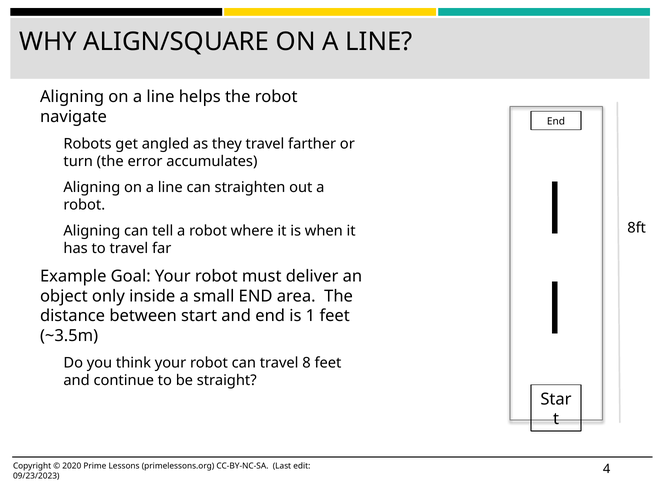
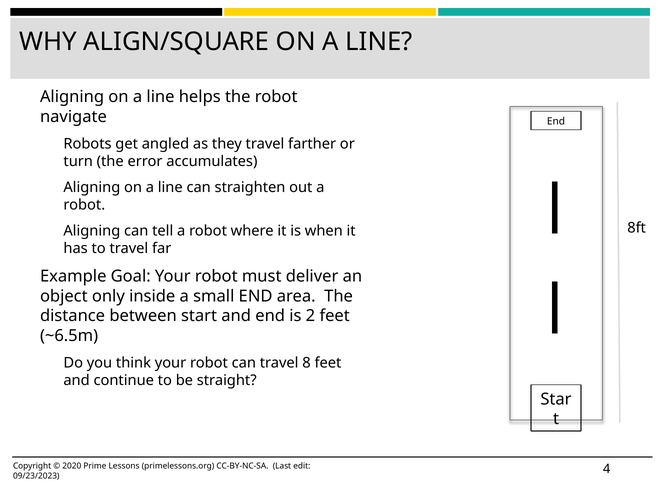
1: 1 -> 2
~3.5m: ~3.5m -> ~6.5m
